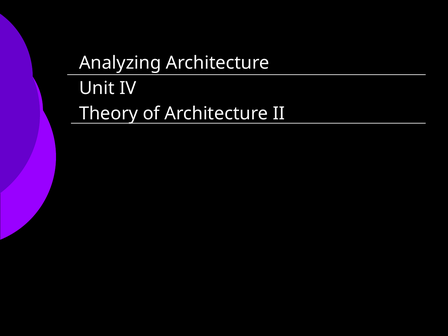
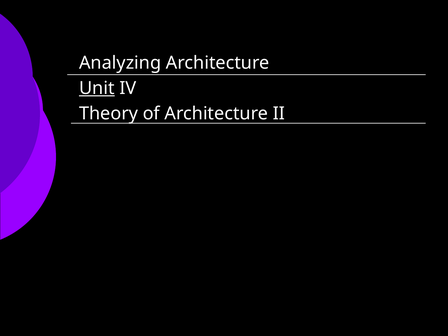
Unit underline: none -> present
